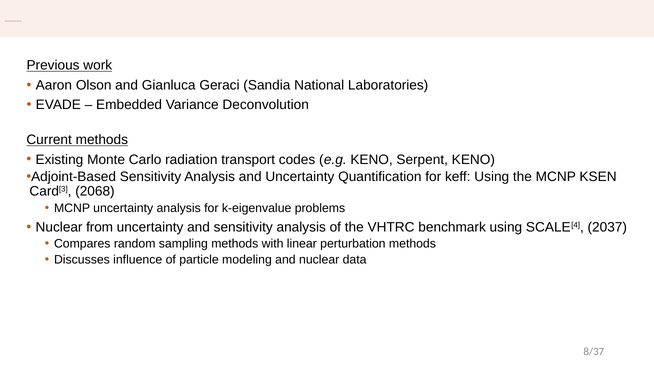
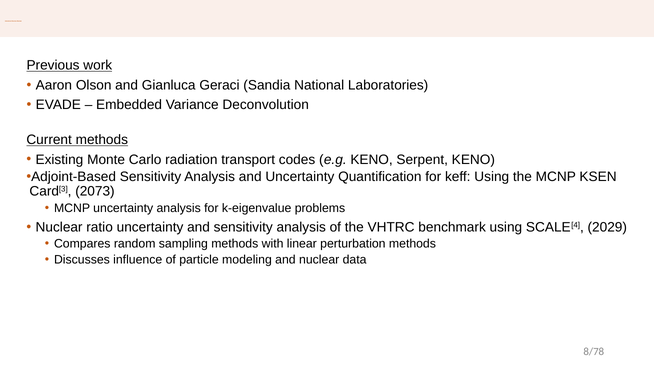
2068: 2068 -> 2073
from: from -> ratio
2037: 2037 -> 2029
8/37: 8/37 -> 8/78
